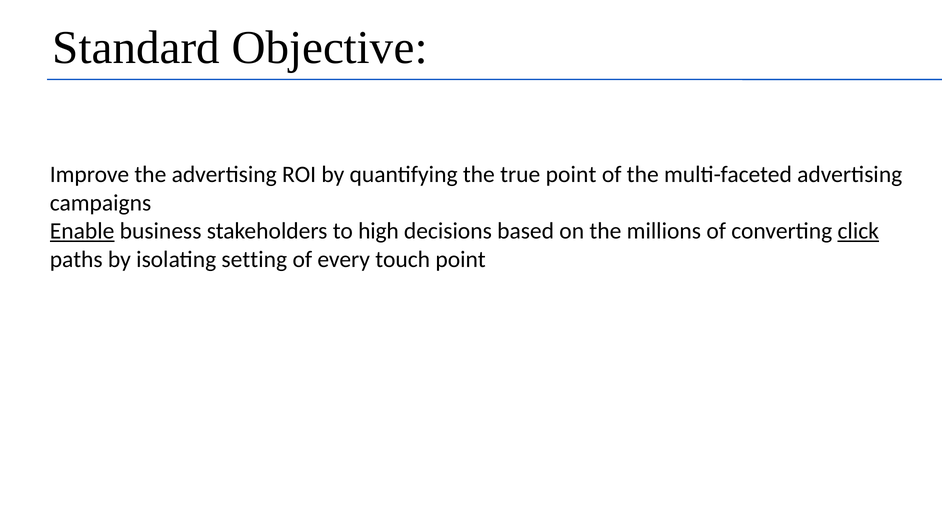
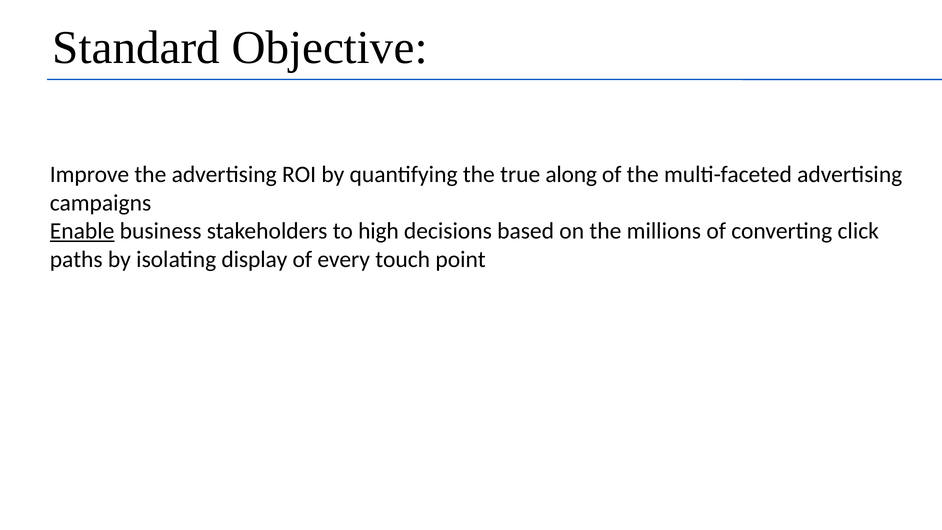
true point: point -> along
click underline: present -> none
setting: setting -> display
